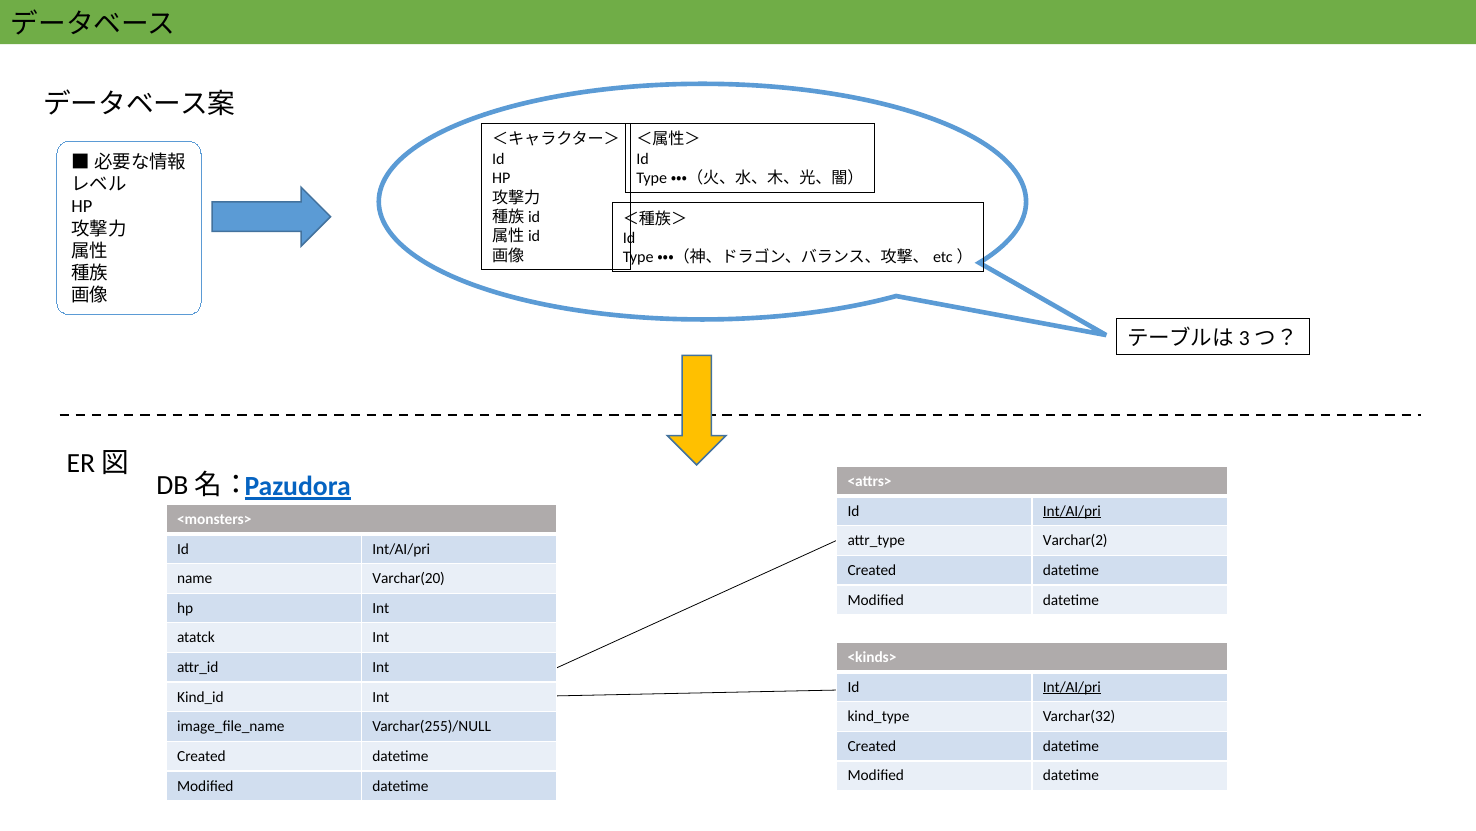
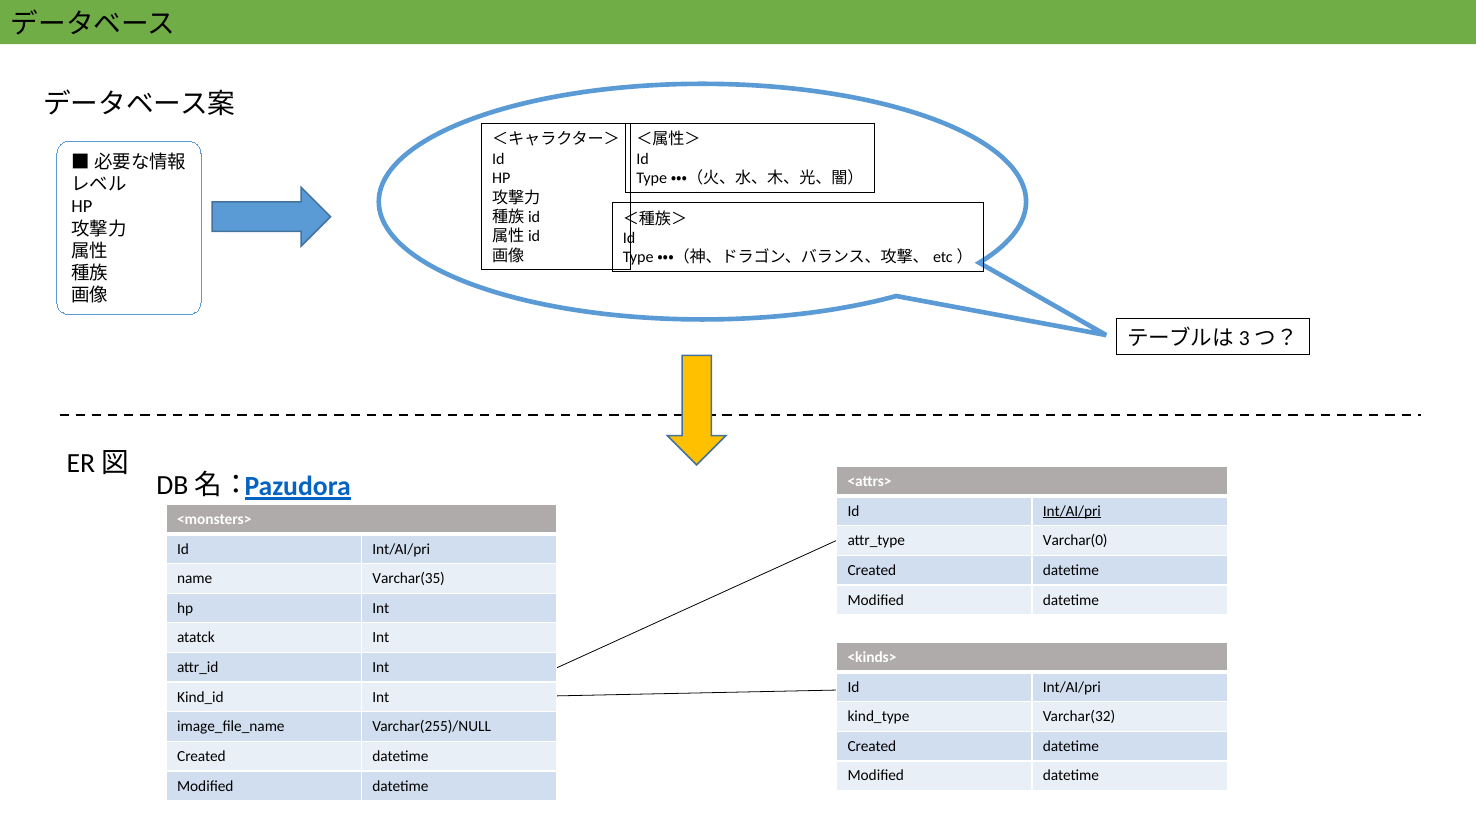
Varchar(2: Varchar(2 -> Varchar(0
Varchar(20: Varchar(20 -> Varchar(35
Int/AI/pri at (1072, 686) underline: present -> none
